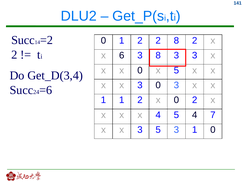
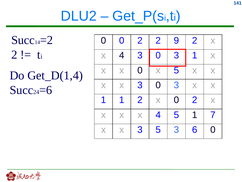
0 1: 1 -> 0
2 8: 8 -> 9
6 at (122, 55): 6 -> 4
8 at (158, 55): 8 -> 0
3 3: 3 -> 1
Get_D(3,4: Get_D(3,4 -> Get_D(1,4
5 4: 4 -> 1
3 1: 1 -> 6
